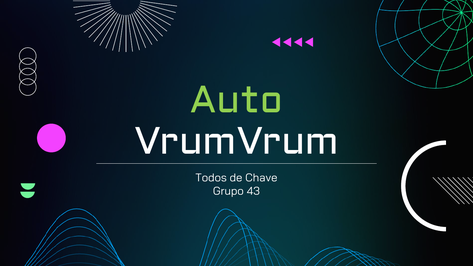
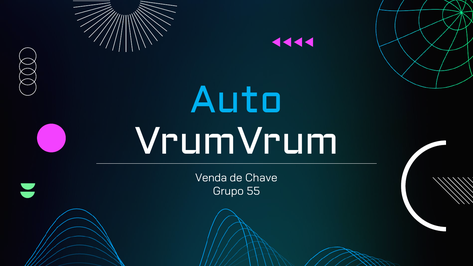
Auto colour: light green -> light blue
Todos: Todos -> Venda
43: 43 -> 55
